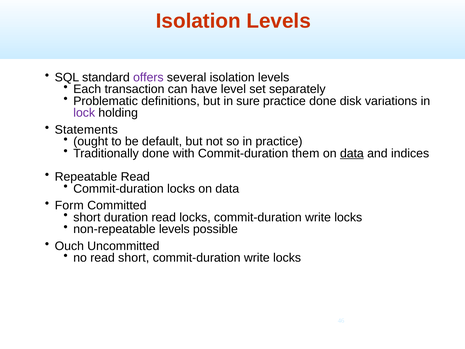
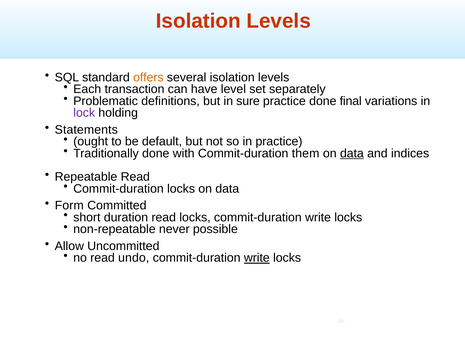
offers colour: purple -> orange
disk: disk -> final
non-repeatable levels: levels -> never
Ouch: Ouch -> Allow
read short: short -> undo
write at (257, 258) underline: none -> present
